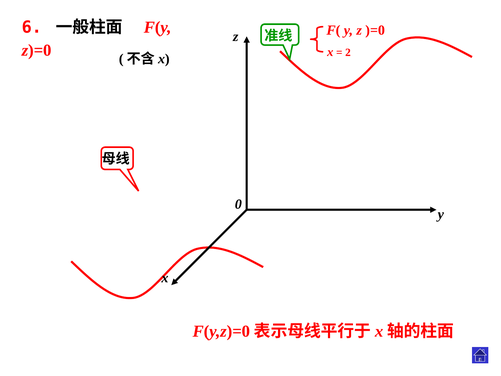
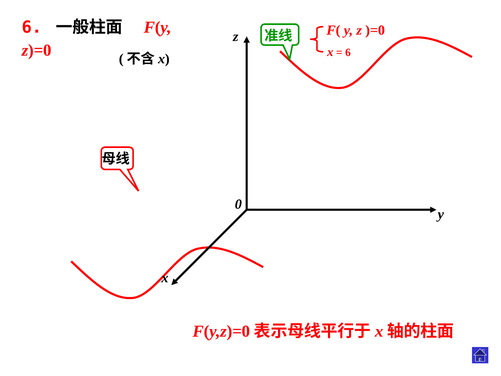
2 at (348, 53): 2 -> 6
